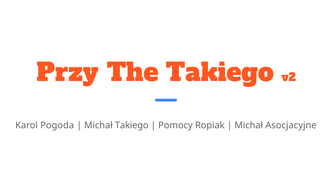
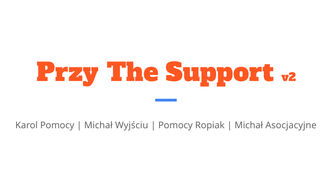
The Takiego: Takiego -> Support
Karol Pogoda: Pogoda -> Pomocy
Michał Takiego: Takiego -> Wyjściu
